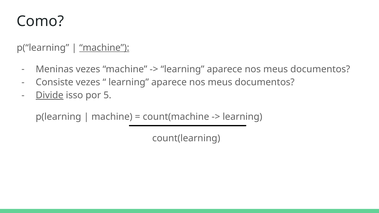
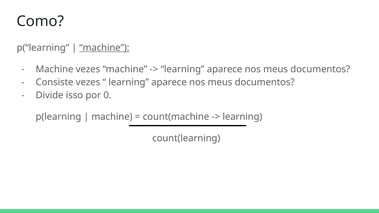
Meninas at (55, 69): Meninas -> Machine
Divide underline: present -> none
5: 5 -> 0
